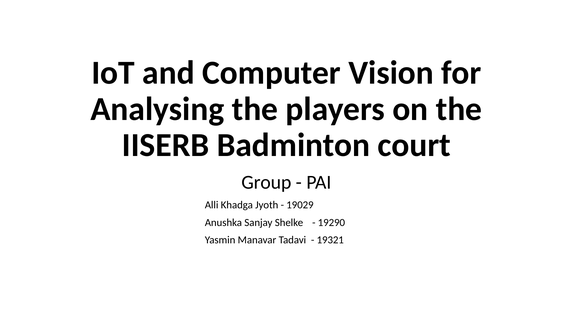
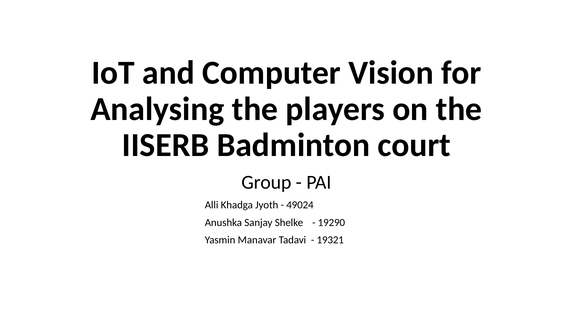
19029: 19029 -> 49024
